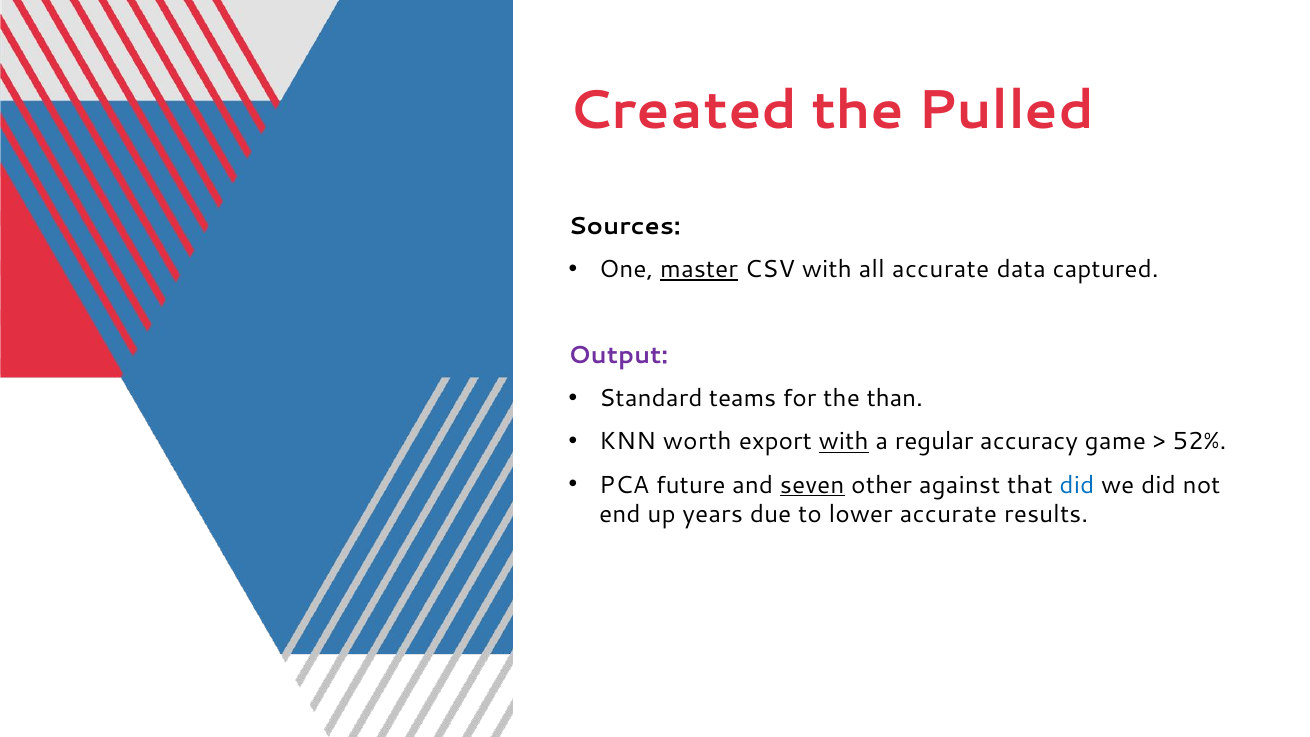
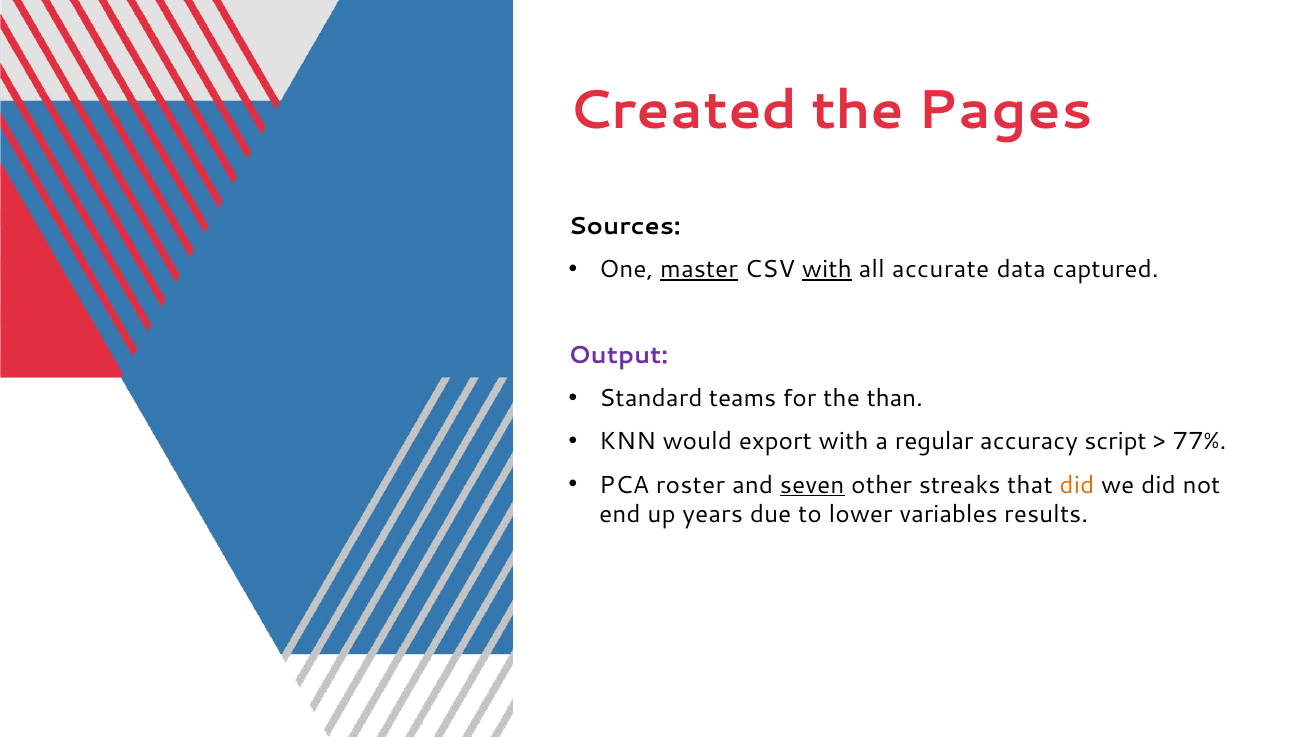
Pulled: Pulled -> Pages
with at (827, 269) underline: none -> present
worth: worth -> would
with at (844, 442) underline: present -> none
game: game -> script
52%: 52% -> 77%
future: future -> roster
against: against -> streaks
did at (1077, 485) colour: blue -> orange
lower accurate: accurate -> variables
